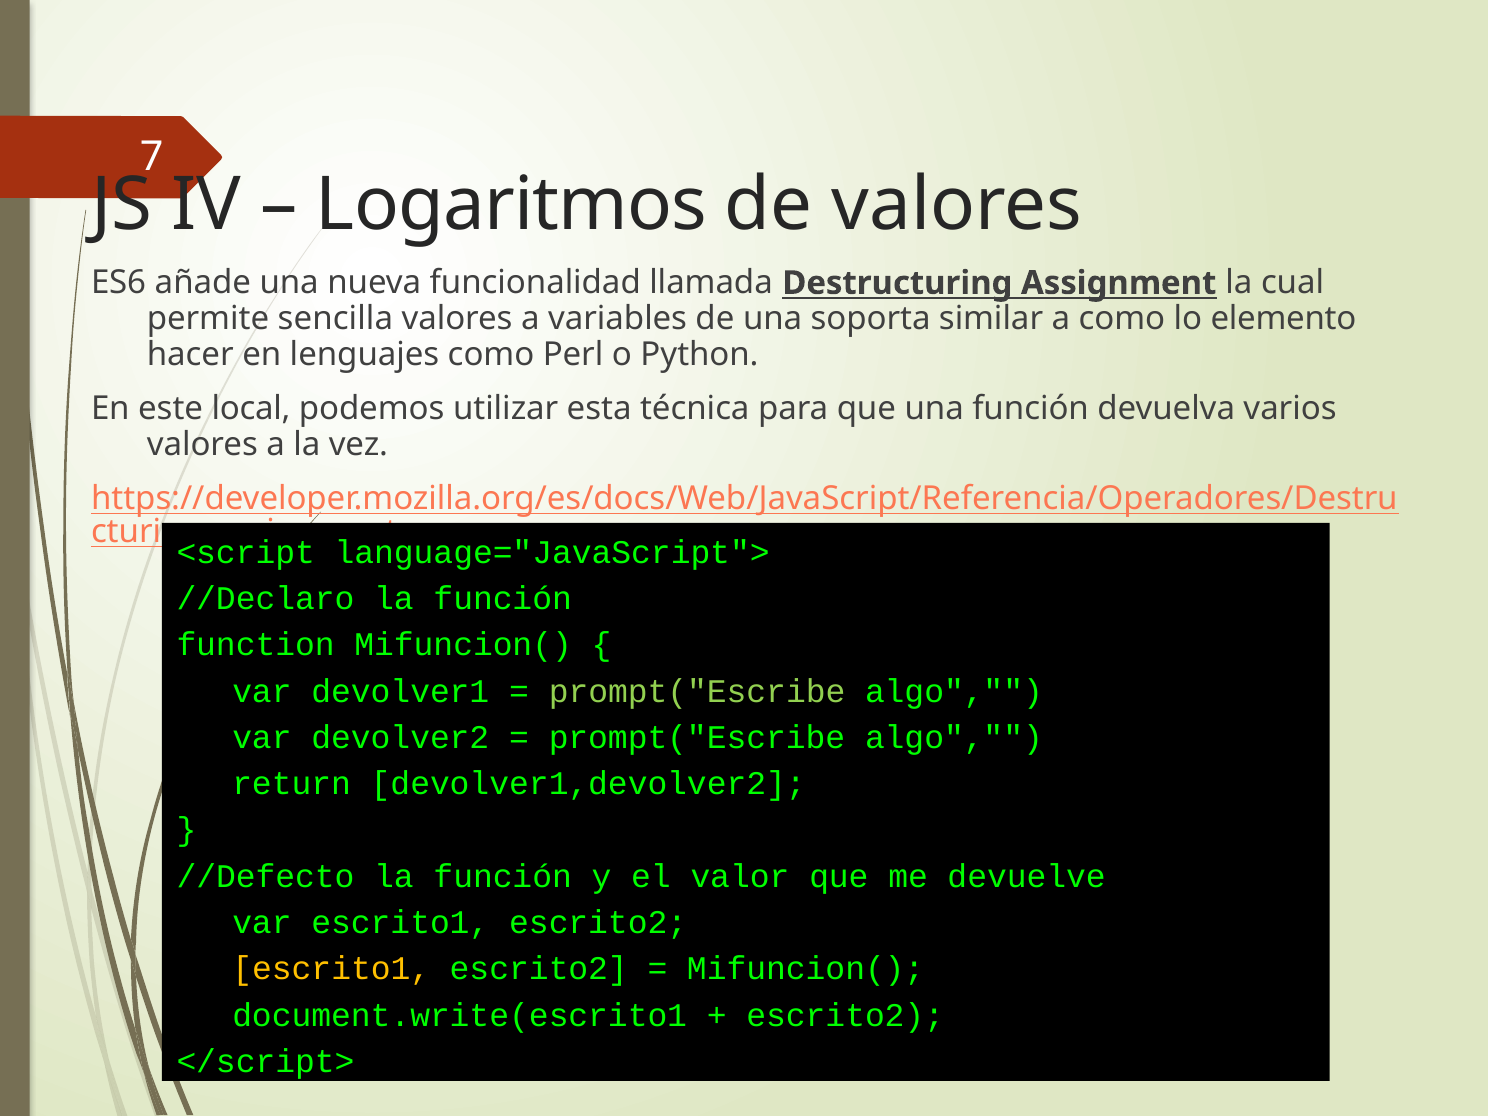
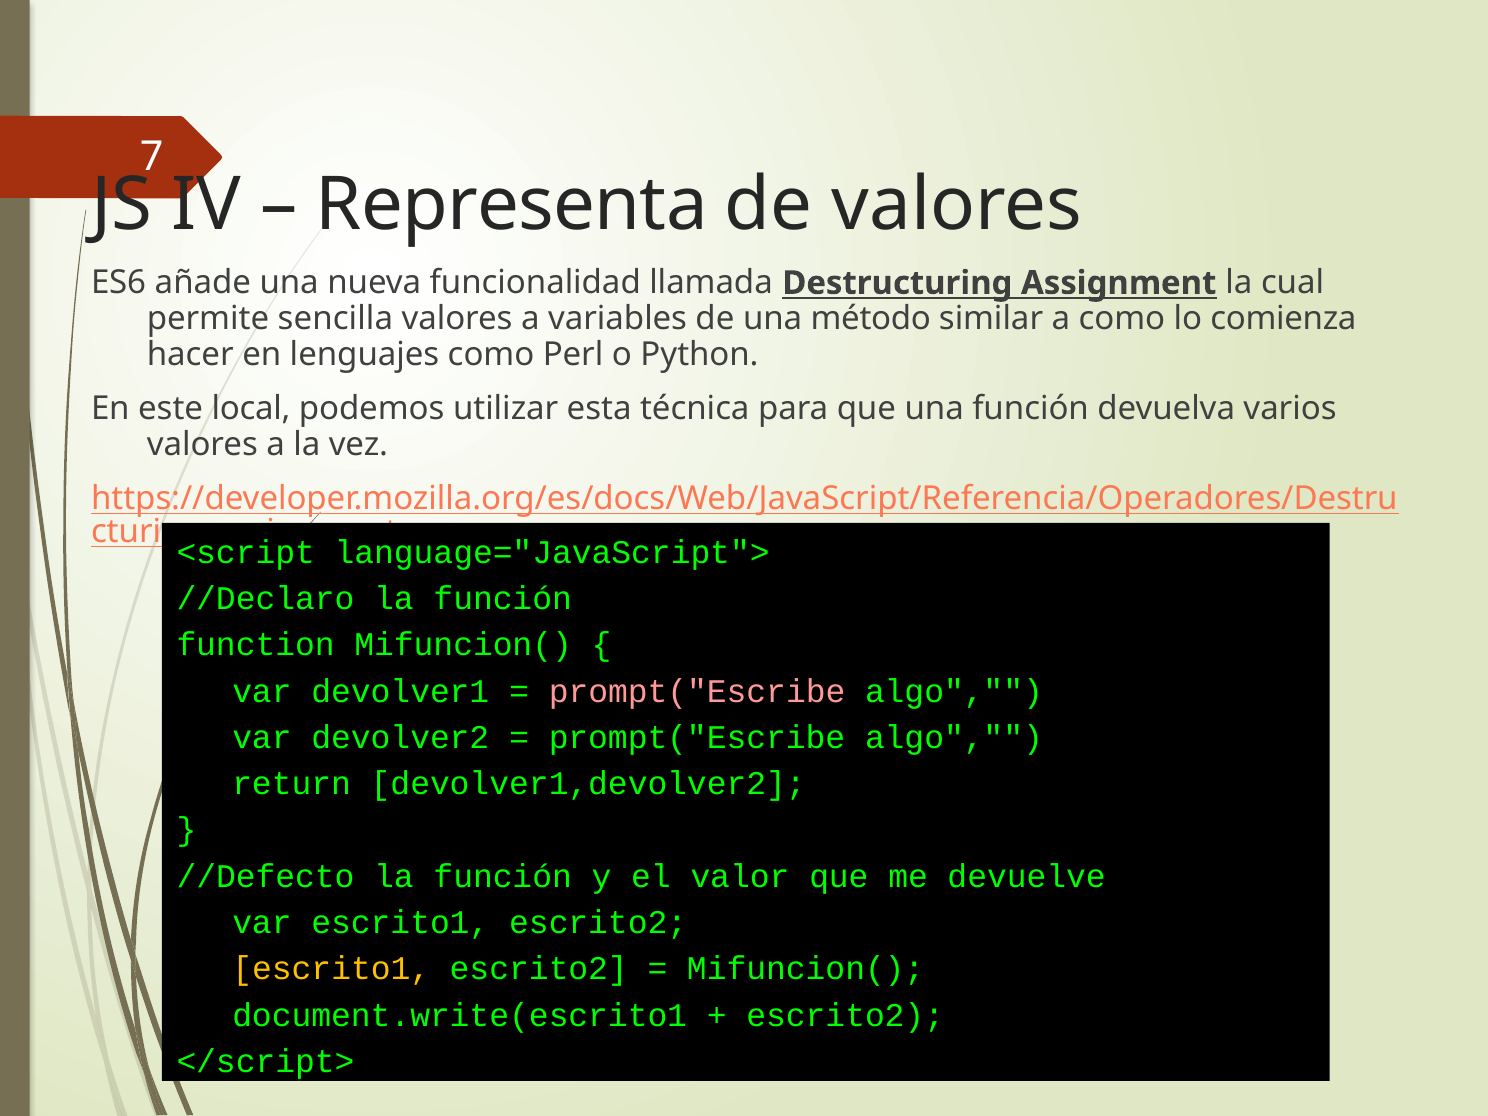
Logaritmos: Logaritmos -> Representa
soporta: soporta -> método
elemento: elemento -> comienza
prompt("Escribe at (697, 691) colour: light green -> pink
